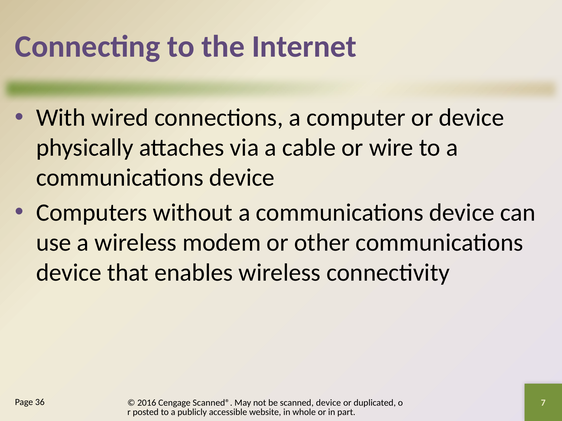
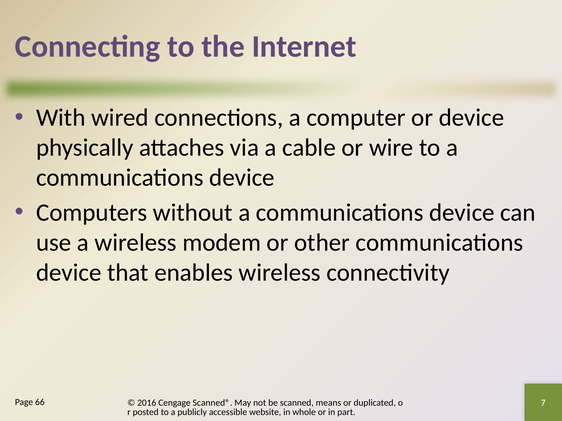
36: 36 -> 66
scanned device: device -> means
